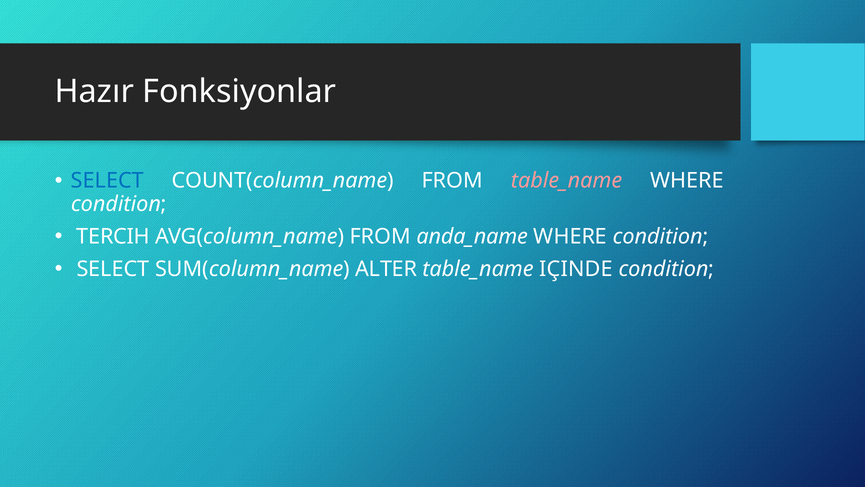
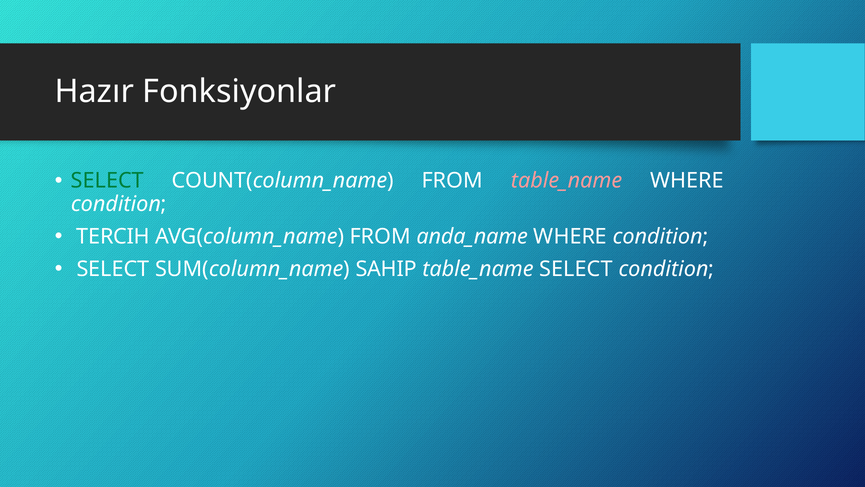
SELECT at (107, 181) colour: blue -> green
ALTER: ALTER -> SAHIP
table_name IÇINDE: IÇINDE -> SELECT
